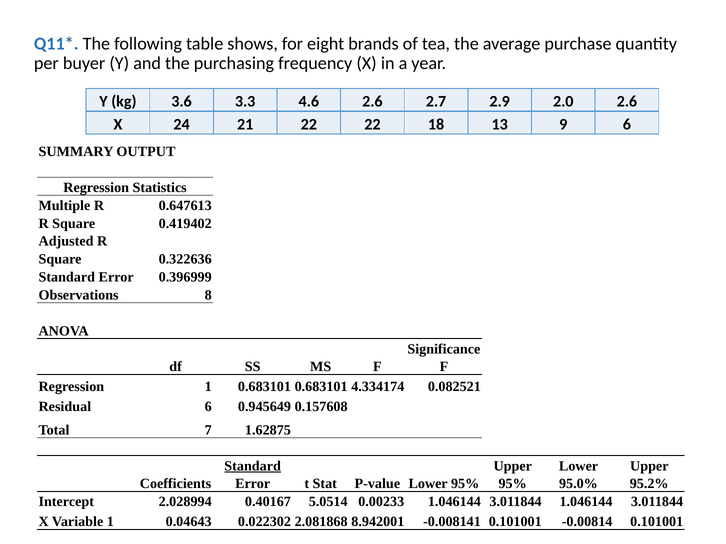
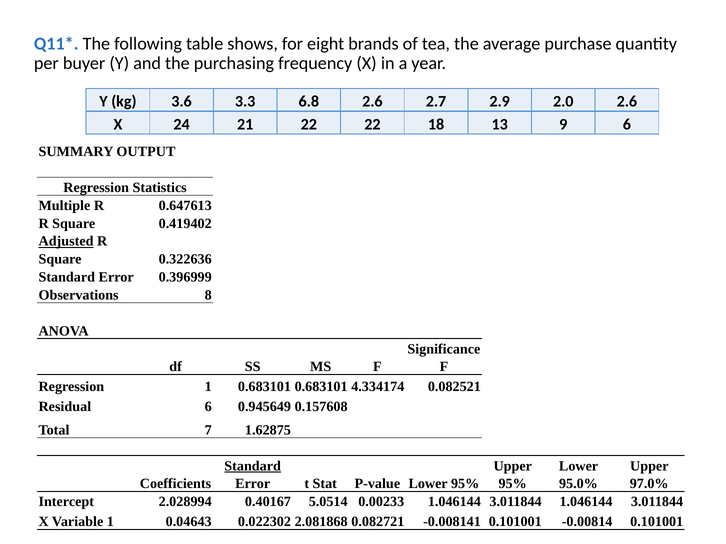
4.6: 4.6 -> 6.8
Adjusted underline: none -> present
95.2%: 95.2% -> 97.0%
8.942001: 8.942001 -> 0.082721
